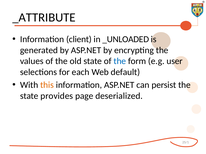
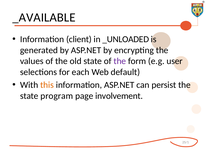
_ATTRIBUTE: _ATTRIBUTE -> _AVAILABLE
the at (120, 61) colour: blue -> purple
provides: provides -> program
deserialized: deserialized -> involvement
